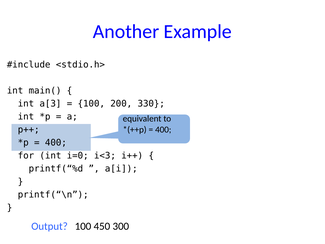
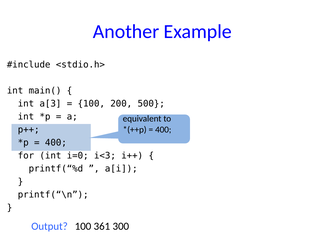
330: 330 -> 500
450: 450 -> 361
